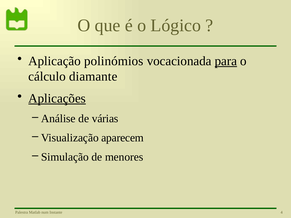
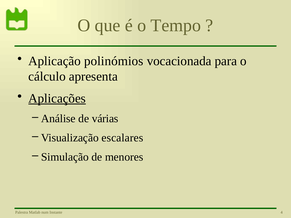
Lógico: Lógico -> Tempo
para underline: present -> none
diamante: diamante -> apresenta
aparecem: aparecem -> escalares
